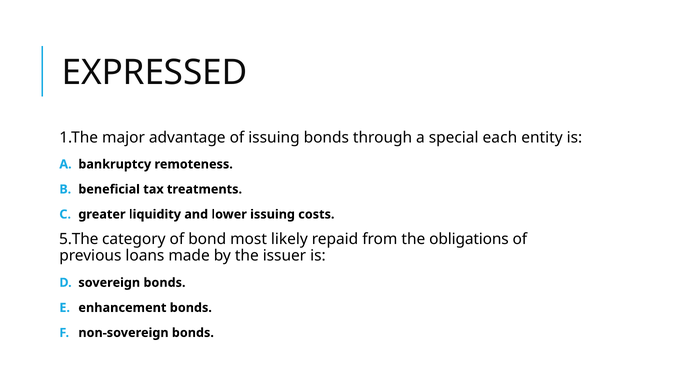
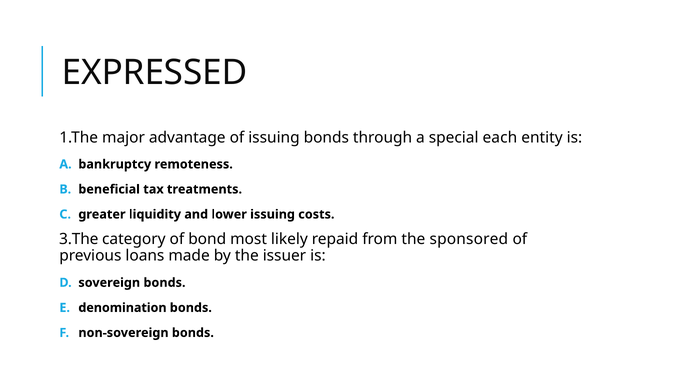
5.The: 5.The -> 3.The
obligations: obligations -> sponsored
enhancement: enhancement -> denomination
